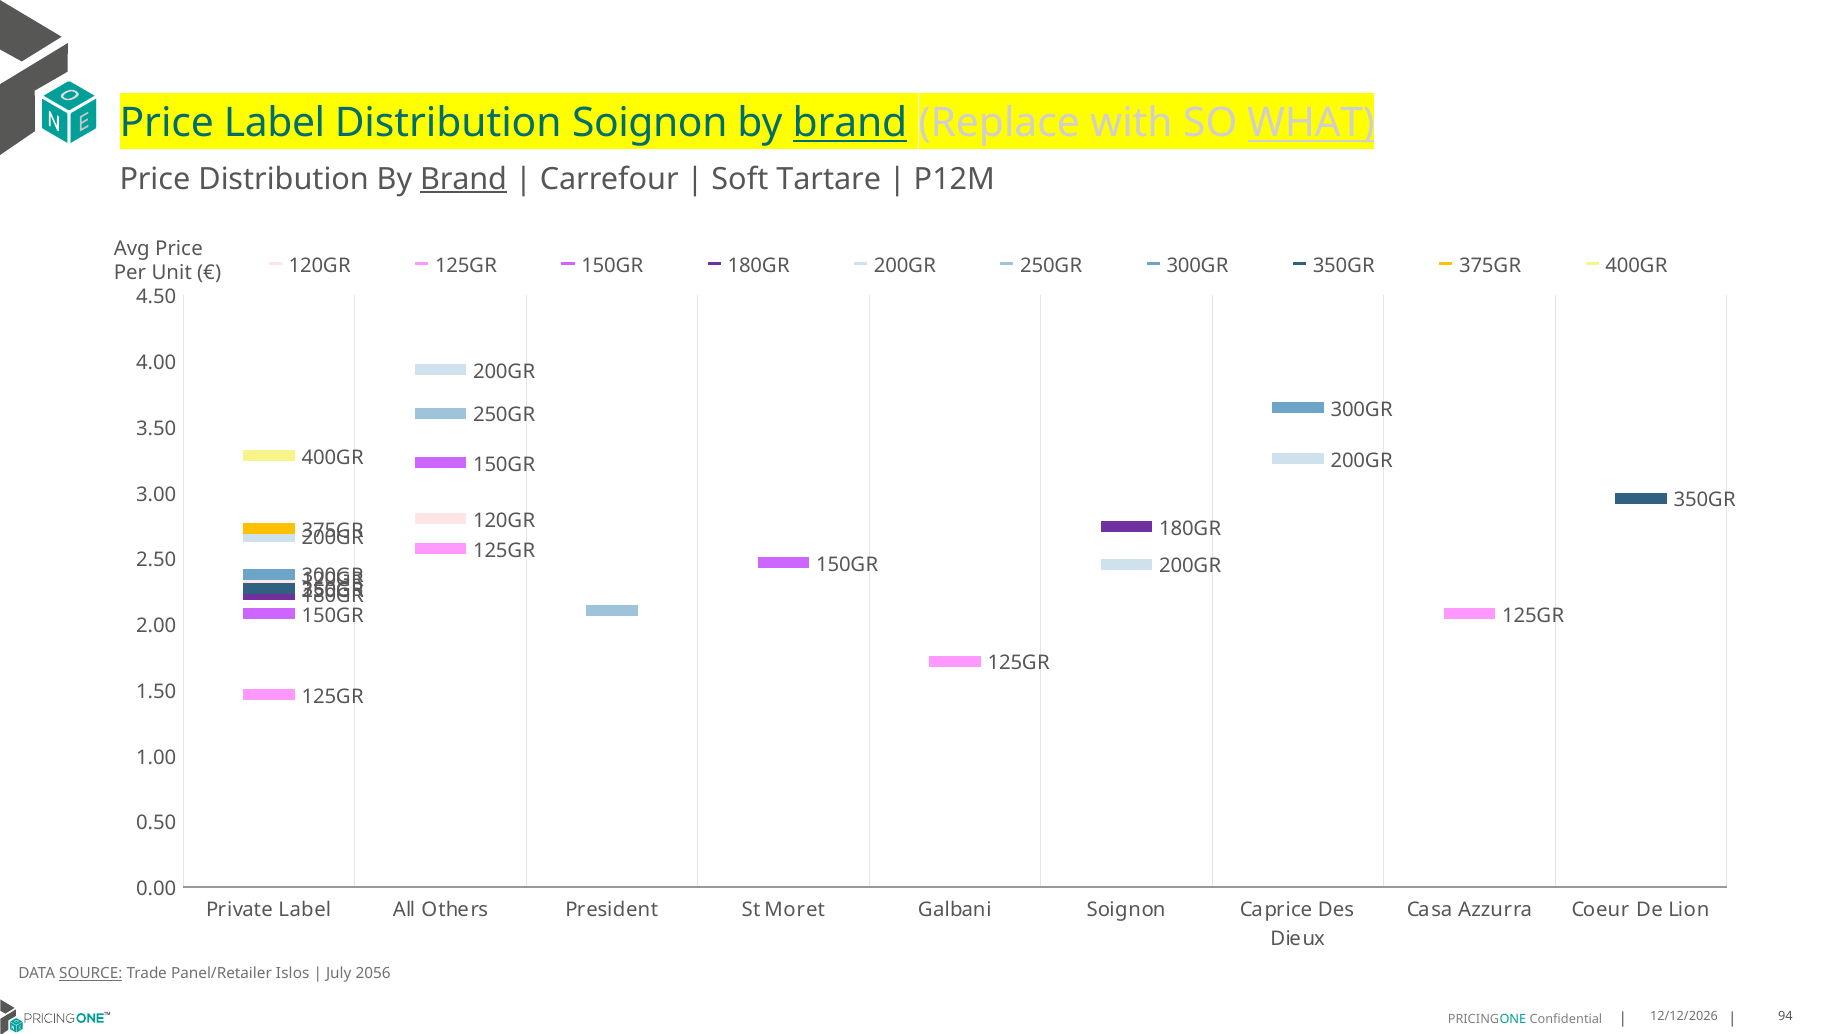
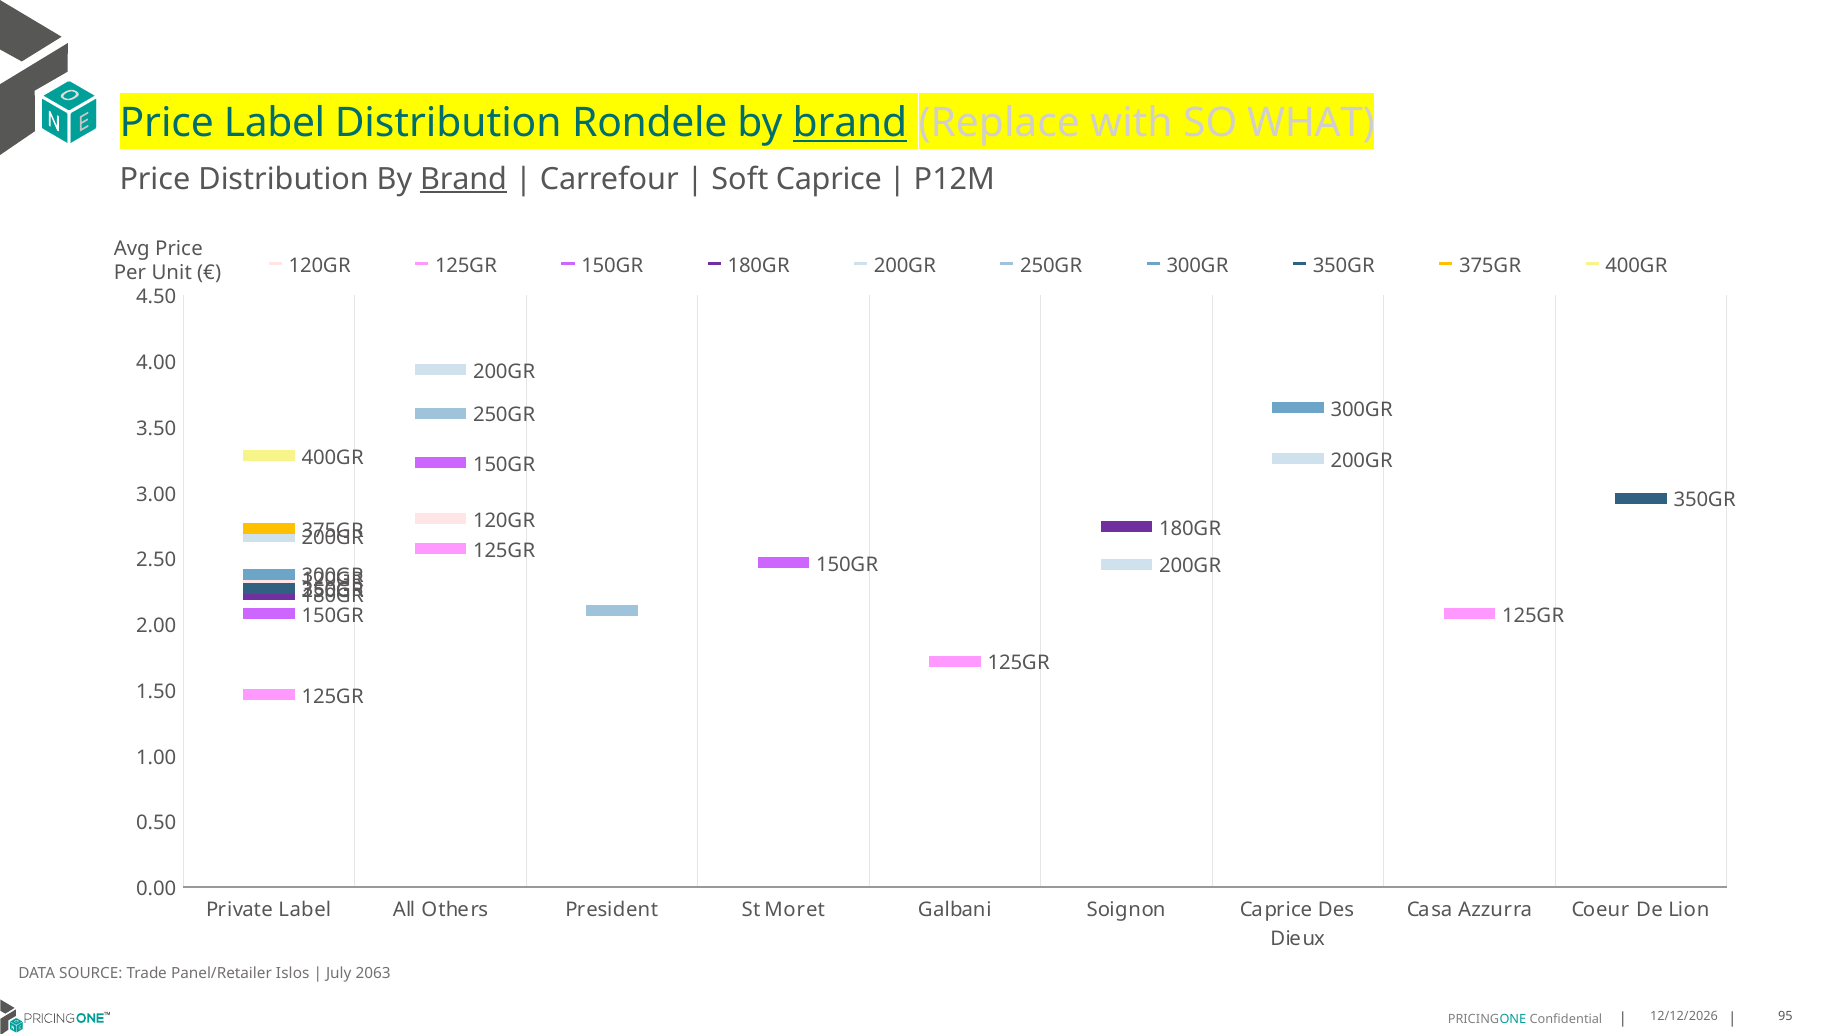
Distribution Soignon: Soignon -> Rondele
WHAT underline: present -> none
Soft Tartare: Tartare -> Caprice
SOURCE underline: present -> none
2056: 2056 -> 2063
94: 94 -> 95
